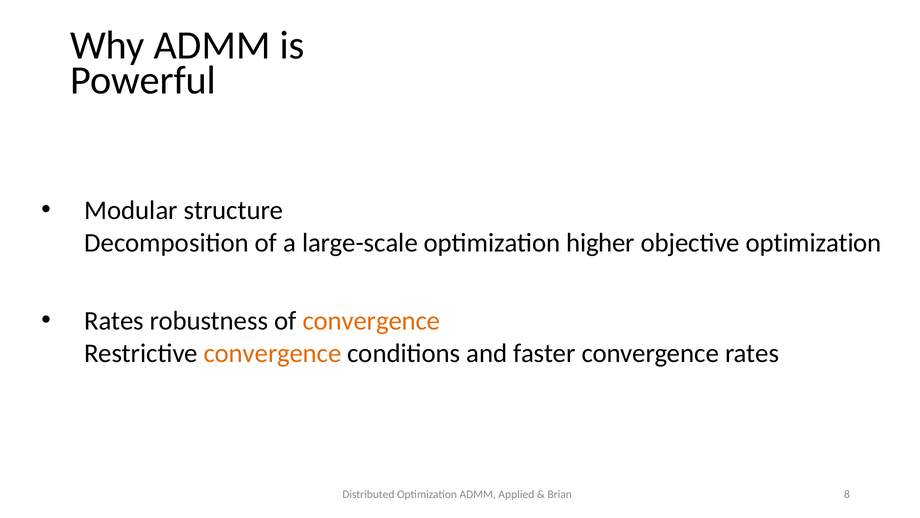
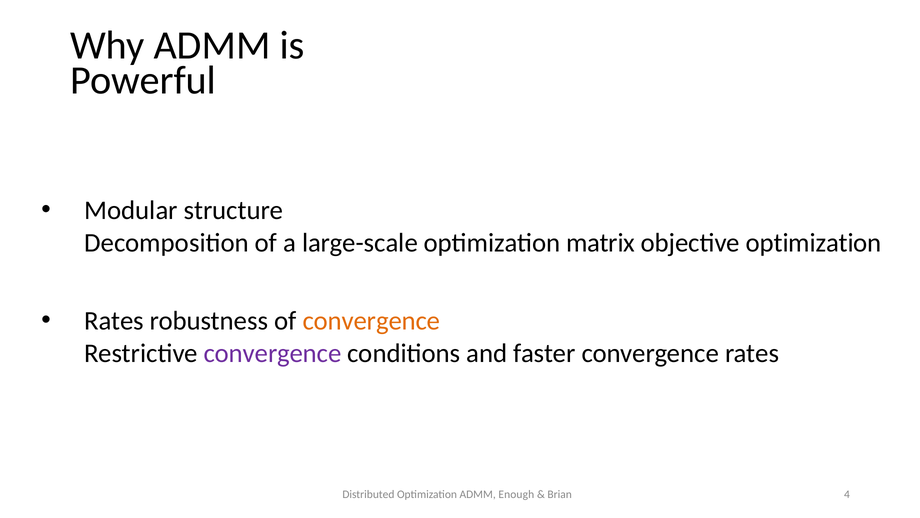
higher: higher -> matrix
convergence at (273, 353) colour: orange -> purple
Applied: Applied -> Enough
8: 8 -> 4
